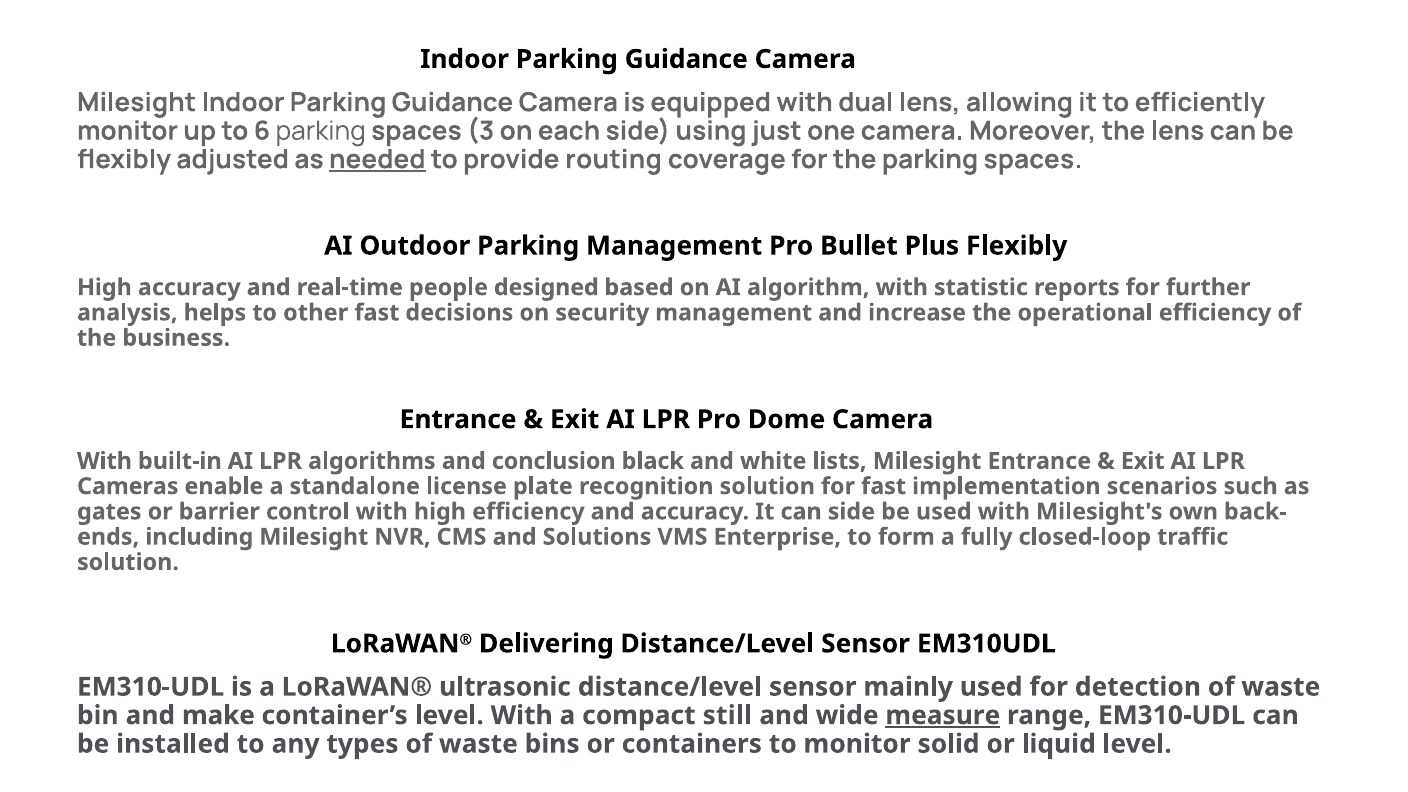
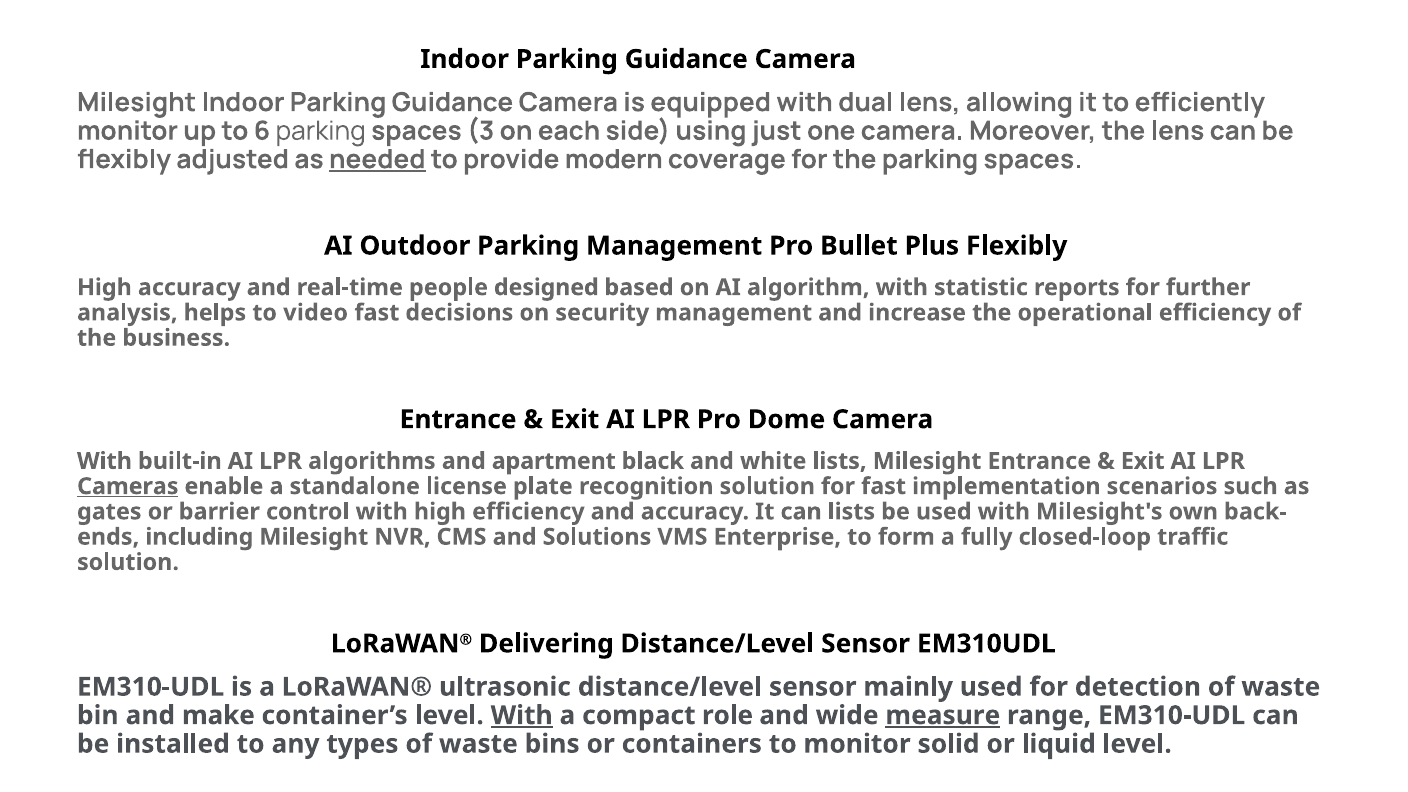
routing: routing -> modern
other: other -> video
conclusion: conclusion -> apartment
Cameras underline: none -> present
can side: side -> lists
With at (522, 715) underline: none -> present
still: still -> role
